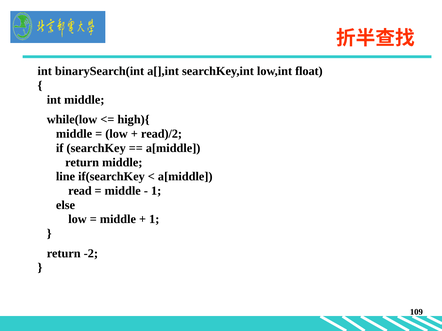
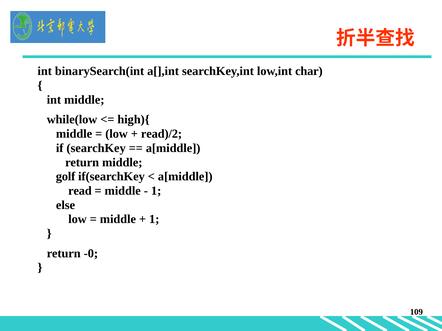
float: float -> char
line: line -> golf
-2: -2 -> -0
